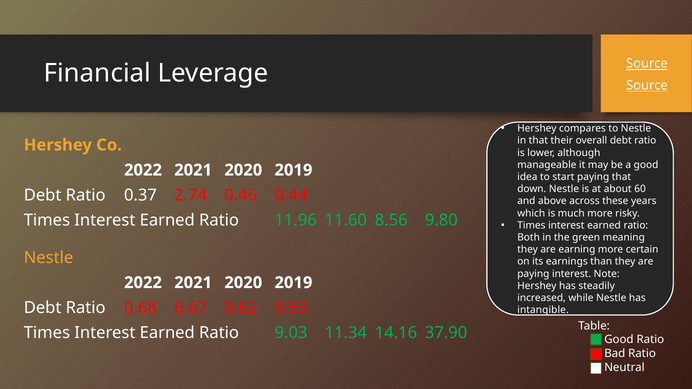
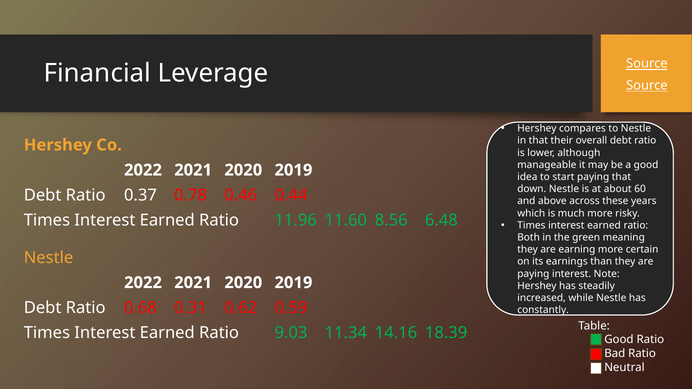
2.74: 2.74 -> 0.78
9.80: 9.80 -> 6.48
6.67: 6.67 -> 0.31
intangible: intangible -> constantly
37.90: 37.90 -> 18.39
